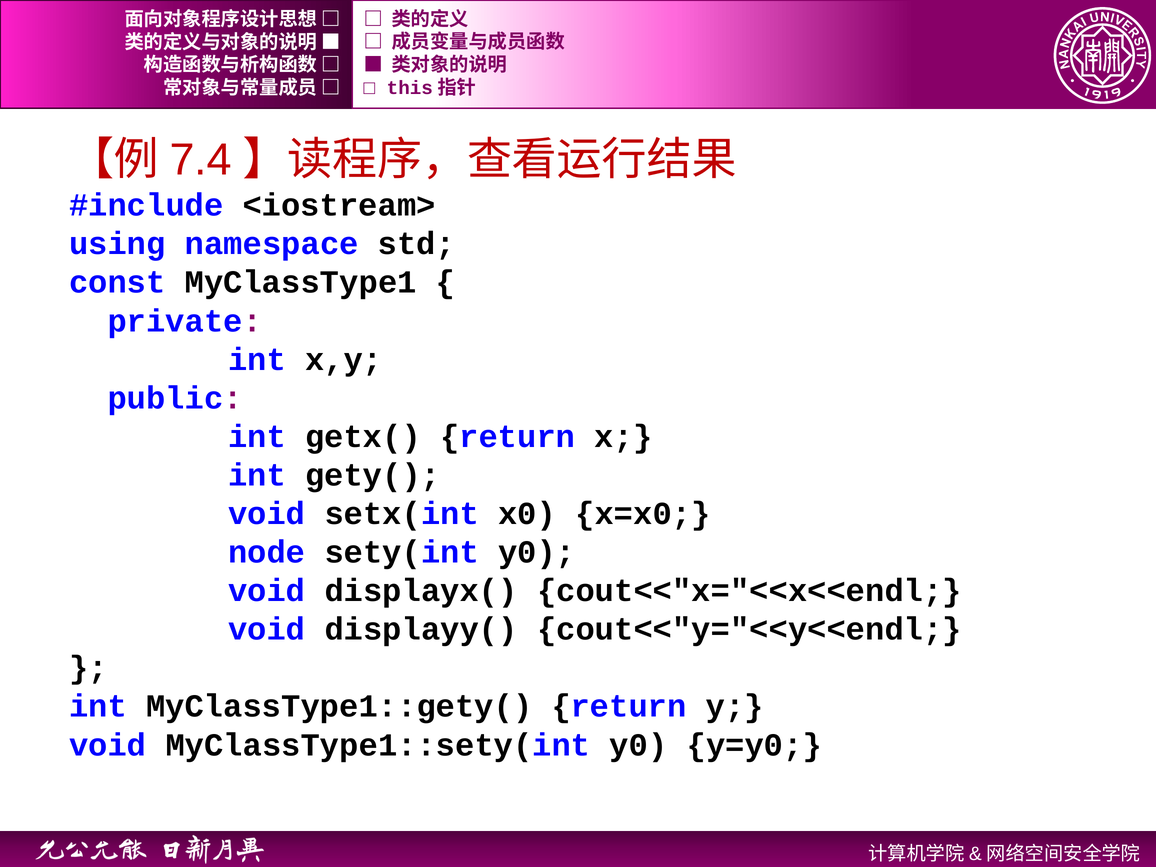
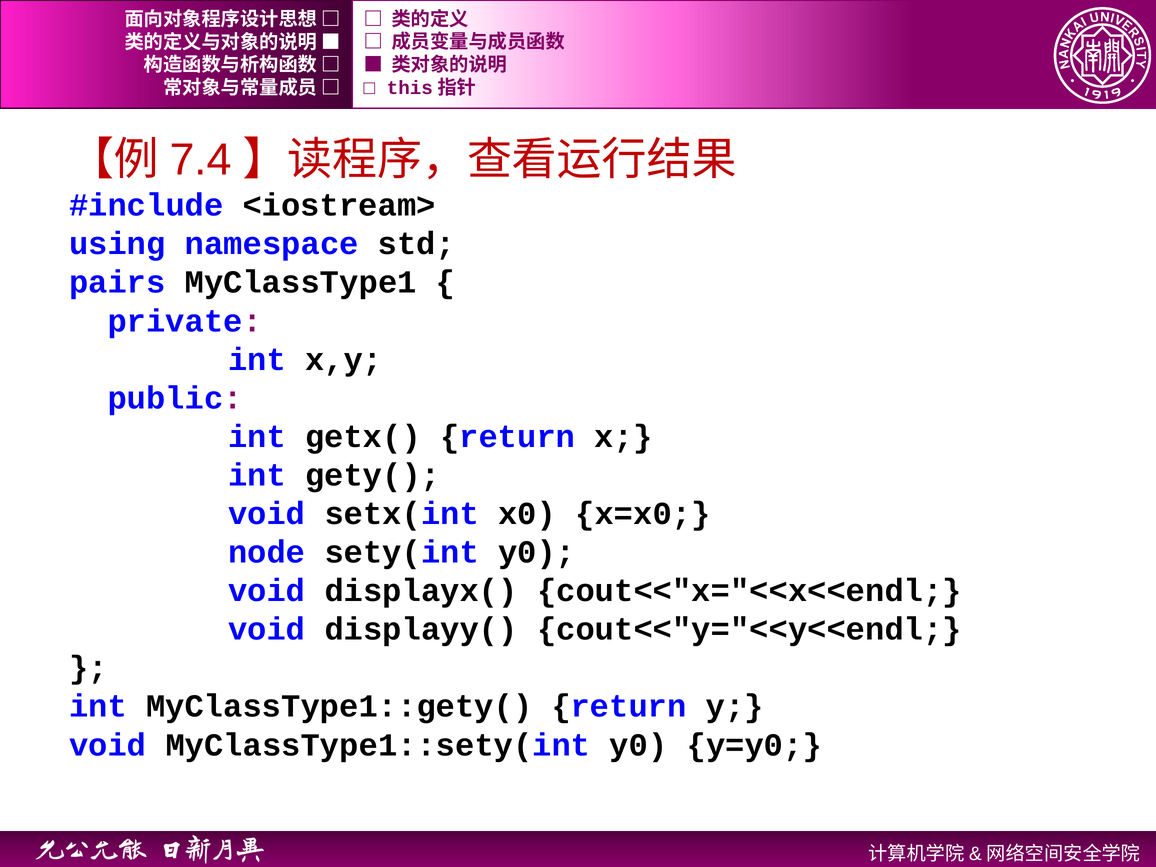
const: const -> pairs
